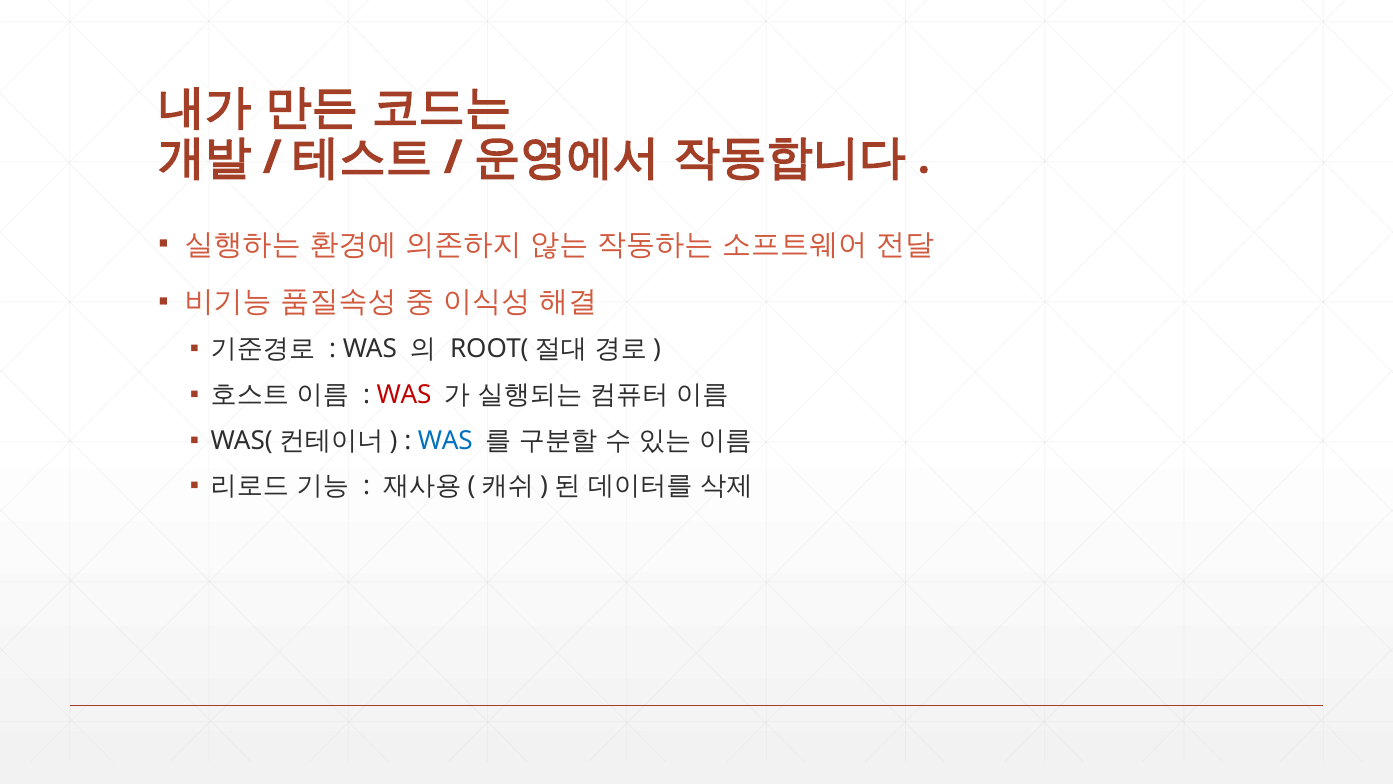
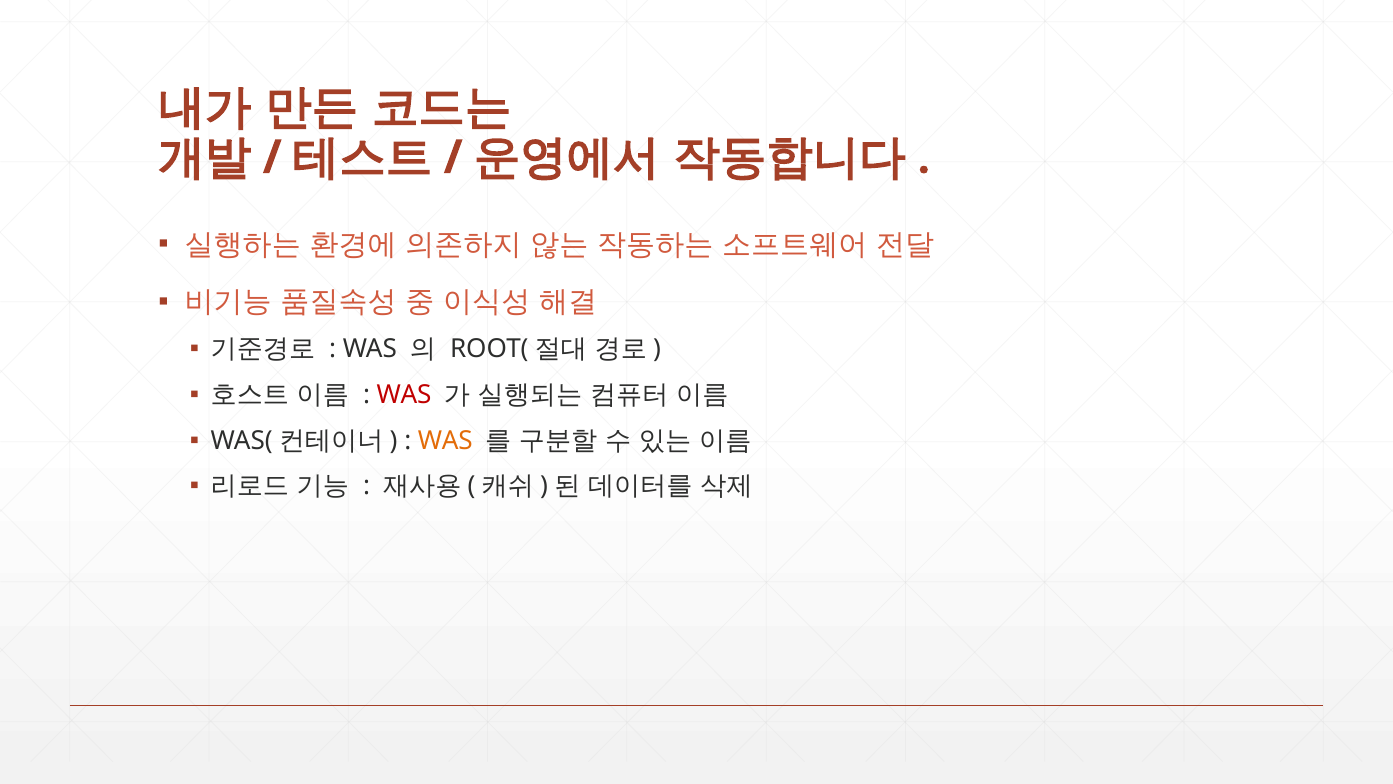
WAS at (445, 440) colour: blue -> orange
